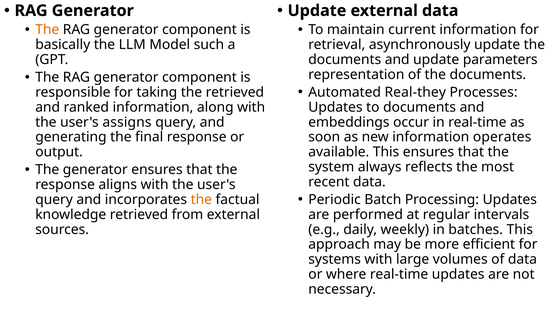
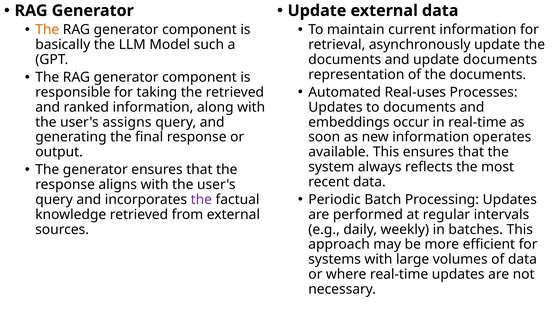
update parameters: parameters -> documents
Real-they: Real-they -> Real-uses
the at (201, 200) colour: orange -> purple
